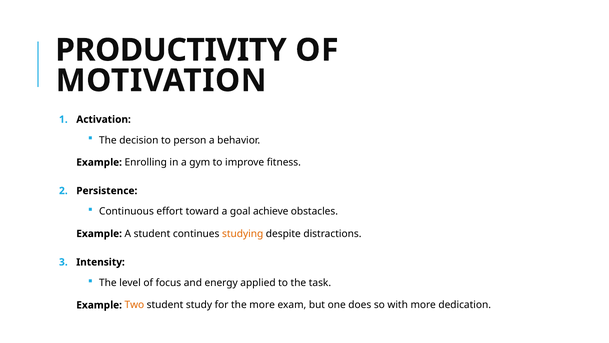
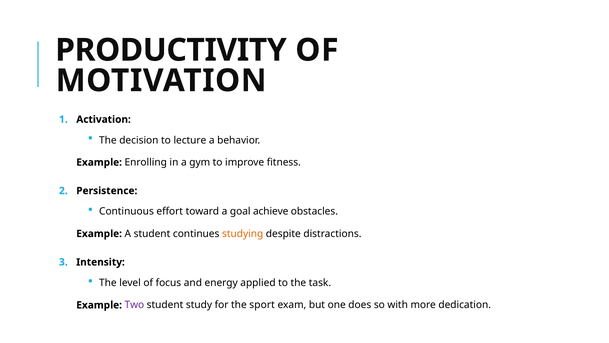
person: person -> lecture
Two colour: orange -> purple
the more: more -> sport
